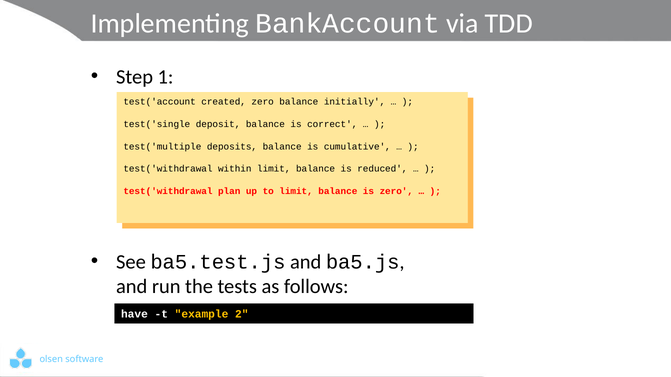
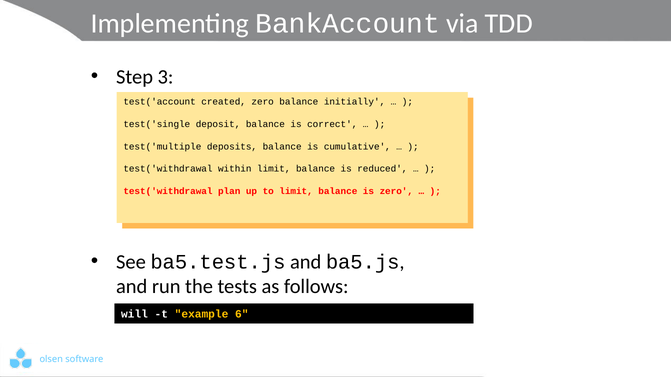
1: 1 -> 3
have: have -> will
2: 2 -> 6
